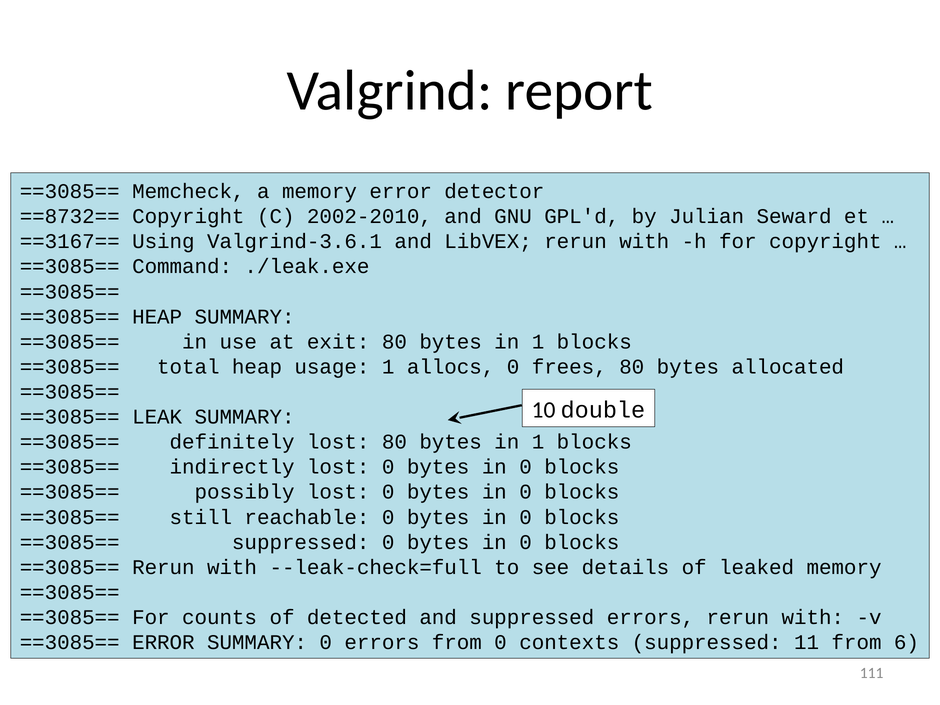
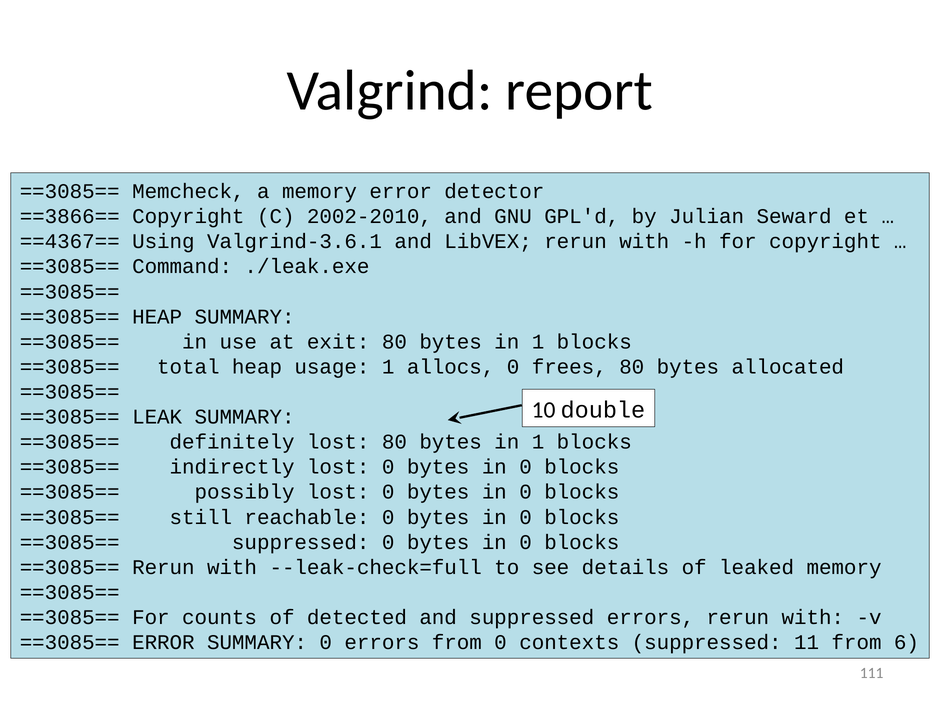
==8732==: ==8732== -> ==3866==
==3167==: ==3167== -> ==4367==
